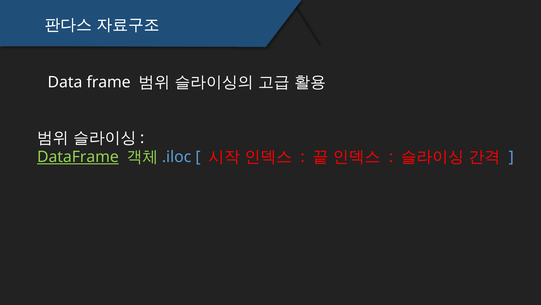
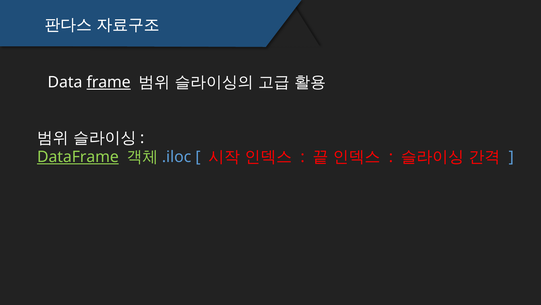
frame underline: none -> present
